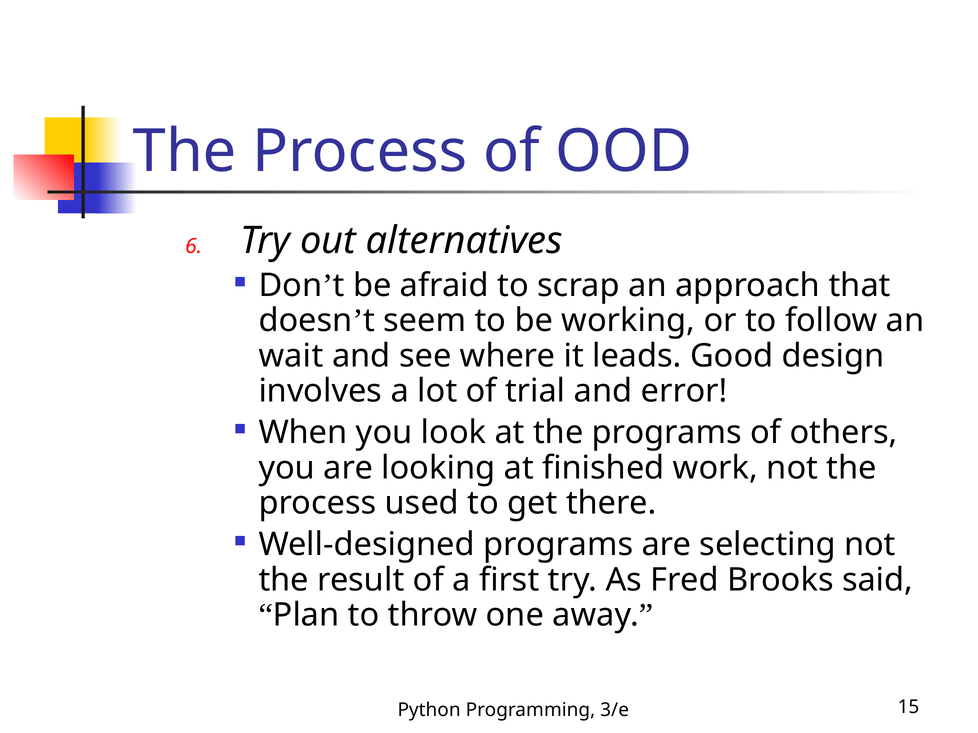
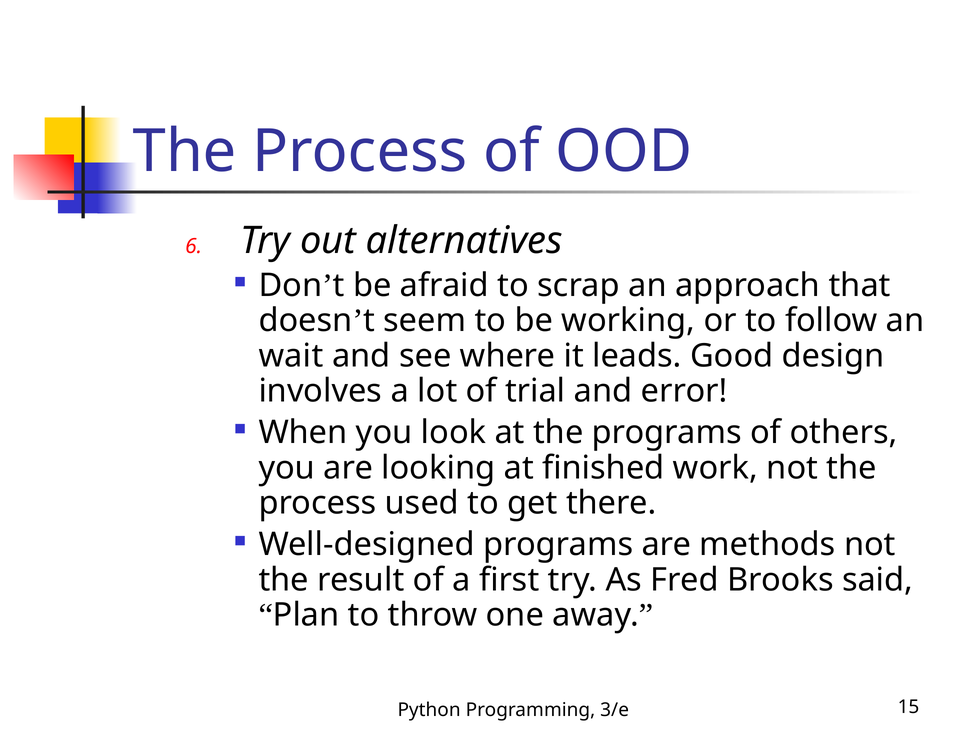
selecting: selecting -> methods
